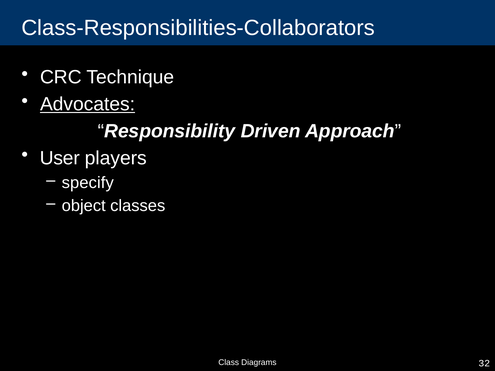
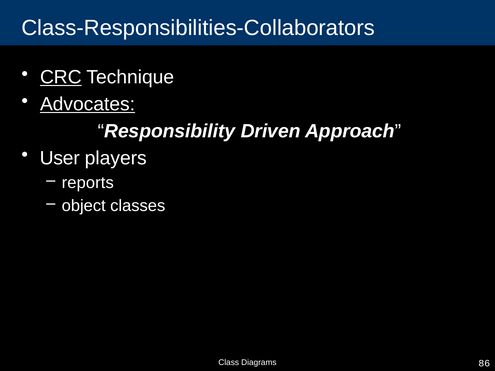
CRC underline: none -> present
specify: specify -> reports
32: 32 -> 86
